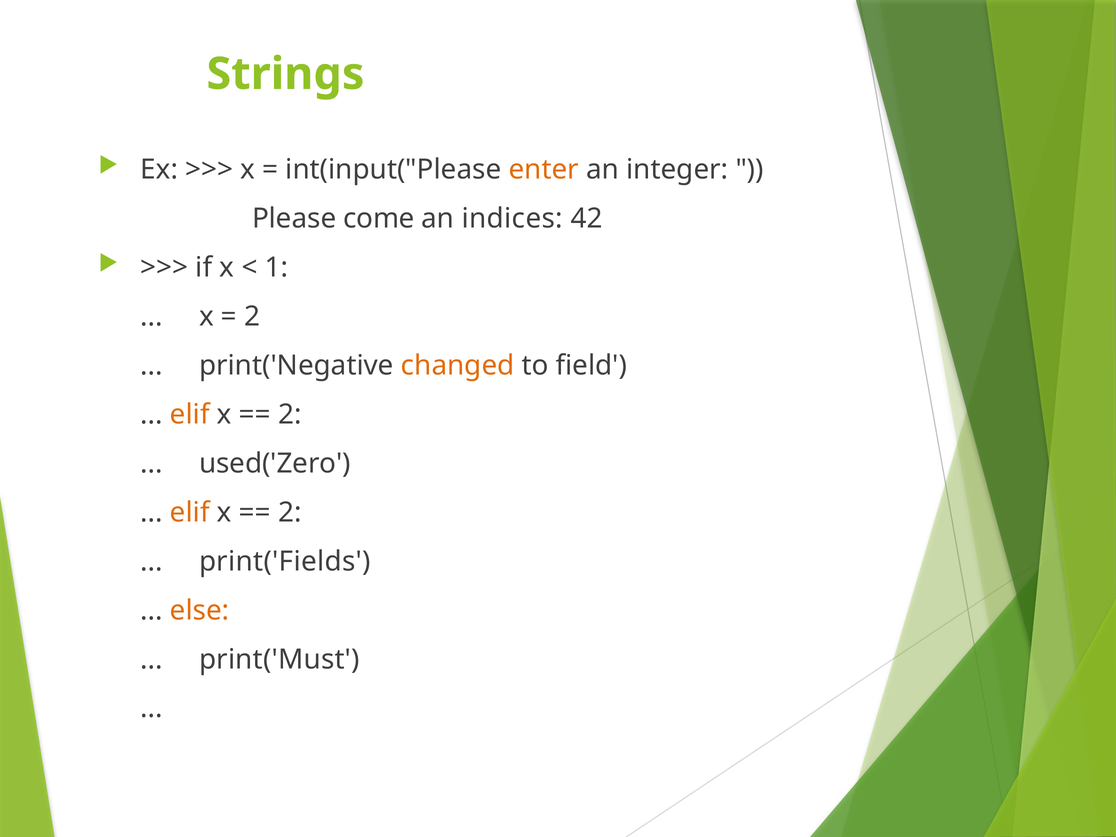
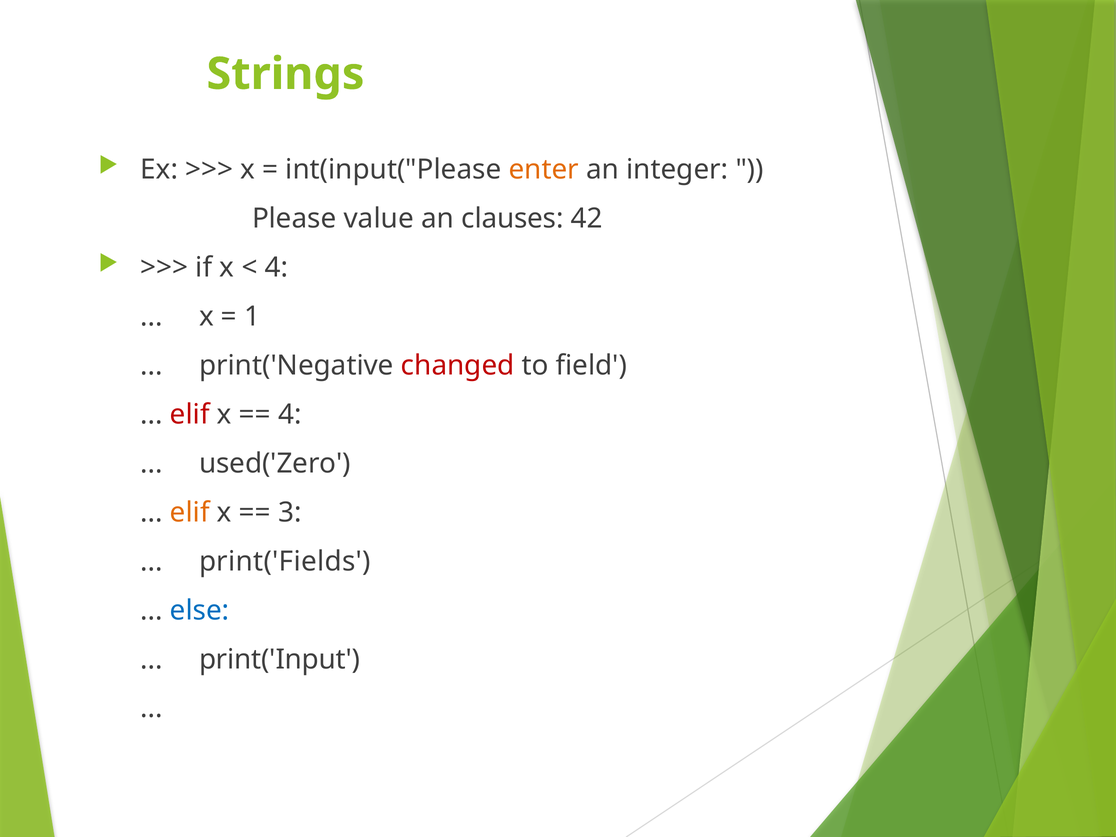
come: come -> value
indices: indices -> clauses
1 at (276, 267): 1 -> 4
2 at (252, 316): 2 -> 1
changed colour: orange -> red
elif at (190, 414) colour: orange -> red
2 at (290, 414): 2 -> 4
2 at (290, 512): 2 -> 3
else colour: orange -> blue
print('Must: print('Must -> print('Input
